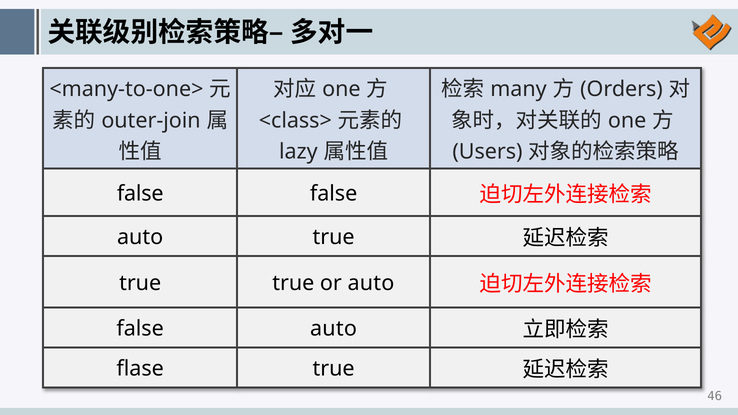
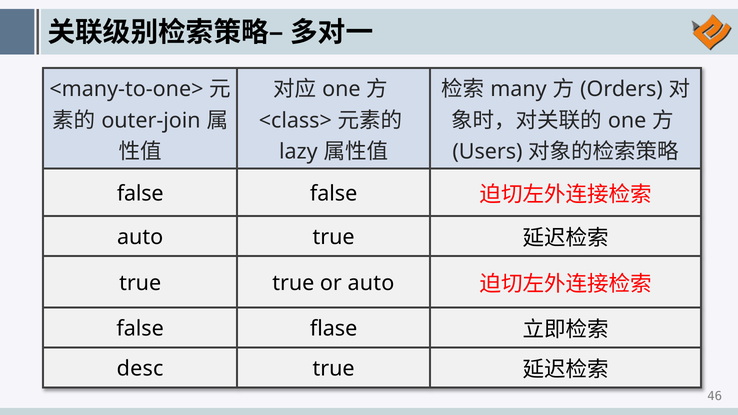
false auto: auto -> flase
flase: flase -> desc
